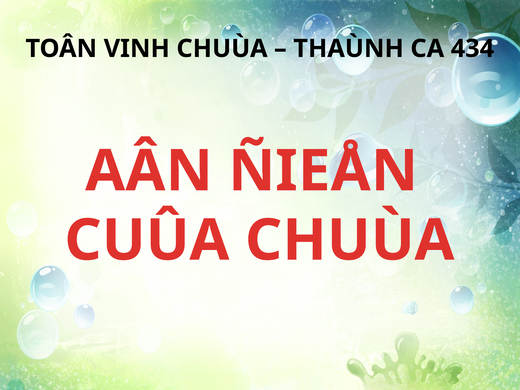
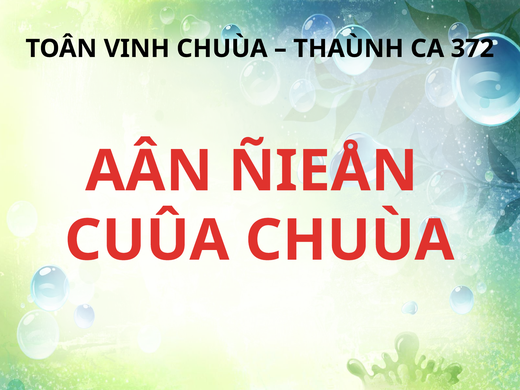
434: 434 -> 372
